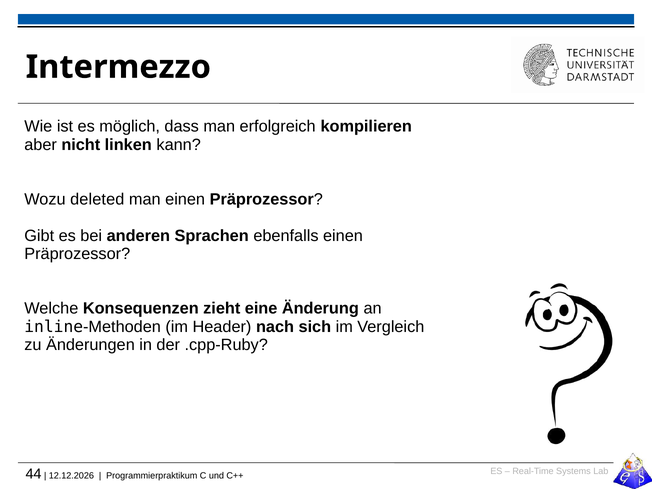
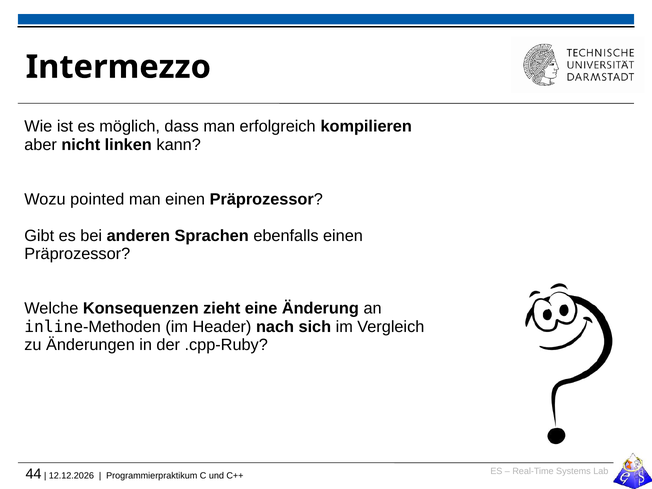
deleted: deleted -> pointed
